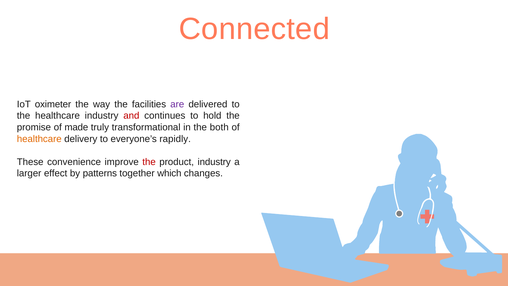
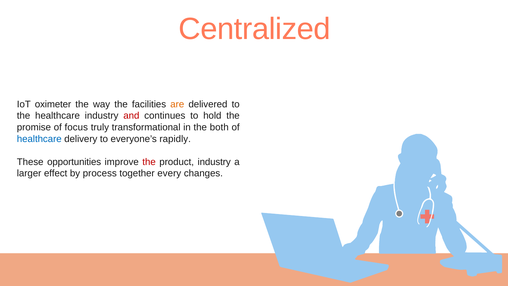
Connected: Connected -> Centralized
are colour: purple -> orange
made: made -> focus
healthcare at (39, 139) colour: orange -> blue
convenience: convenience -> opportunities
patterns: patterns -> process
which: which -> every
